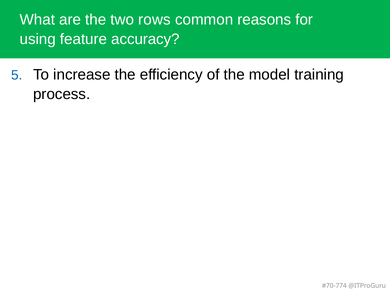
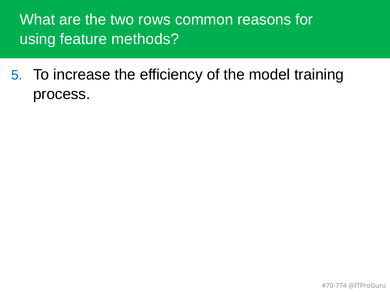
accuracy: accuracy -> methods
